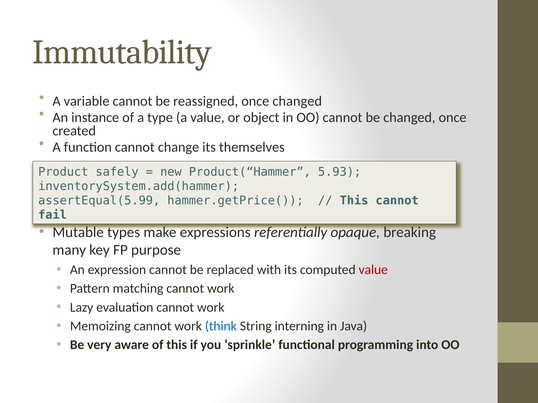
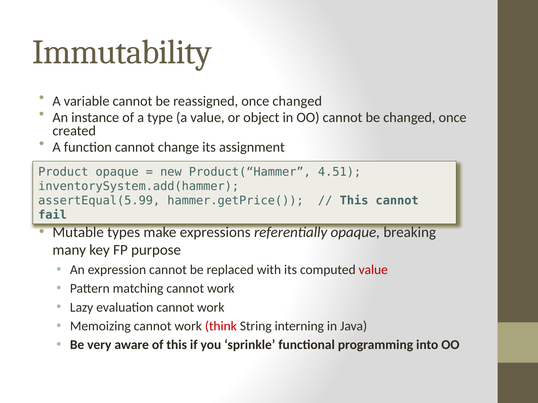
themselves: themselves -> assignment
Product safely: safely -> opaque
5.93: 5.93 -> 4.51
think colour: blue -> red
